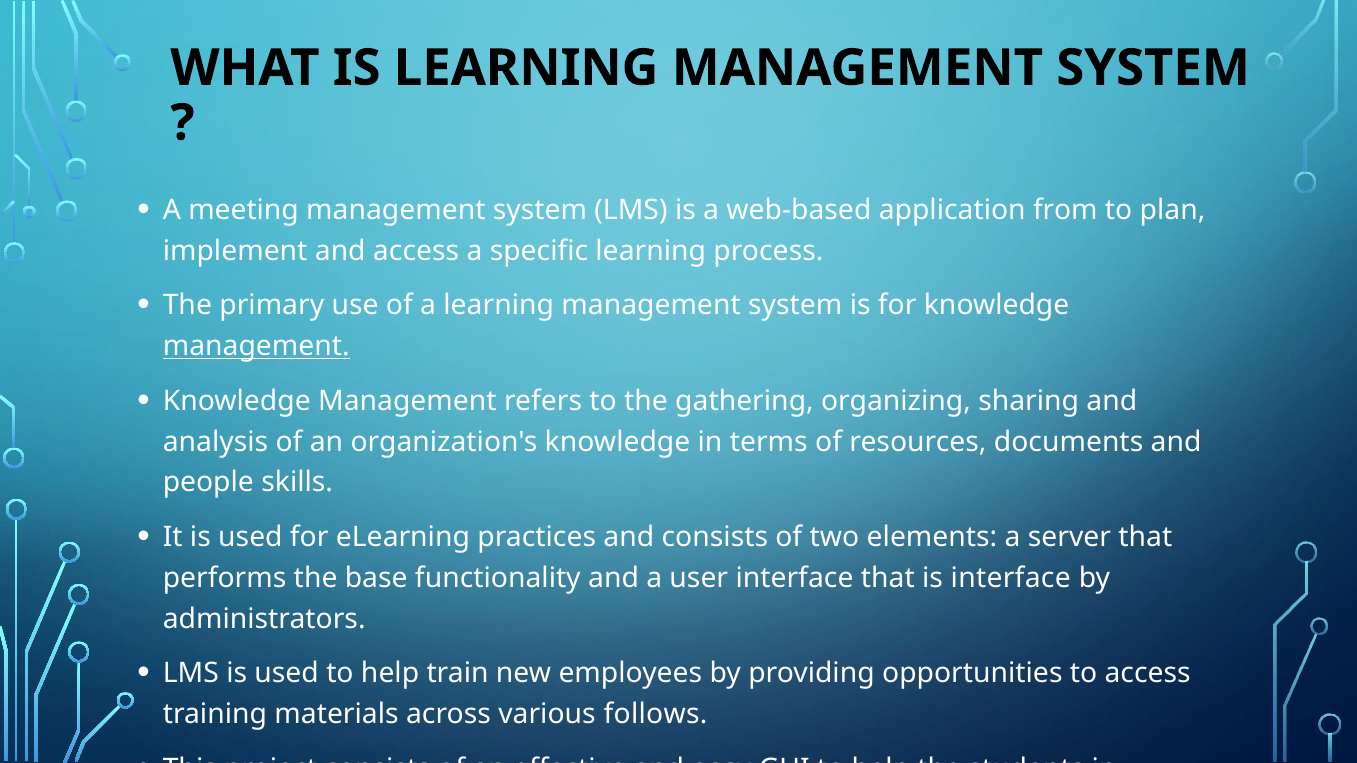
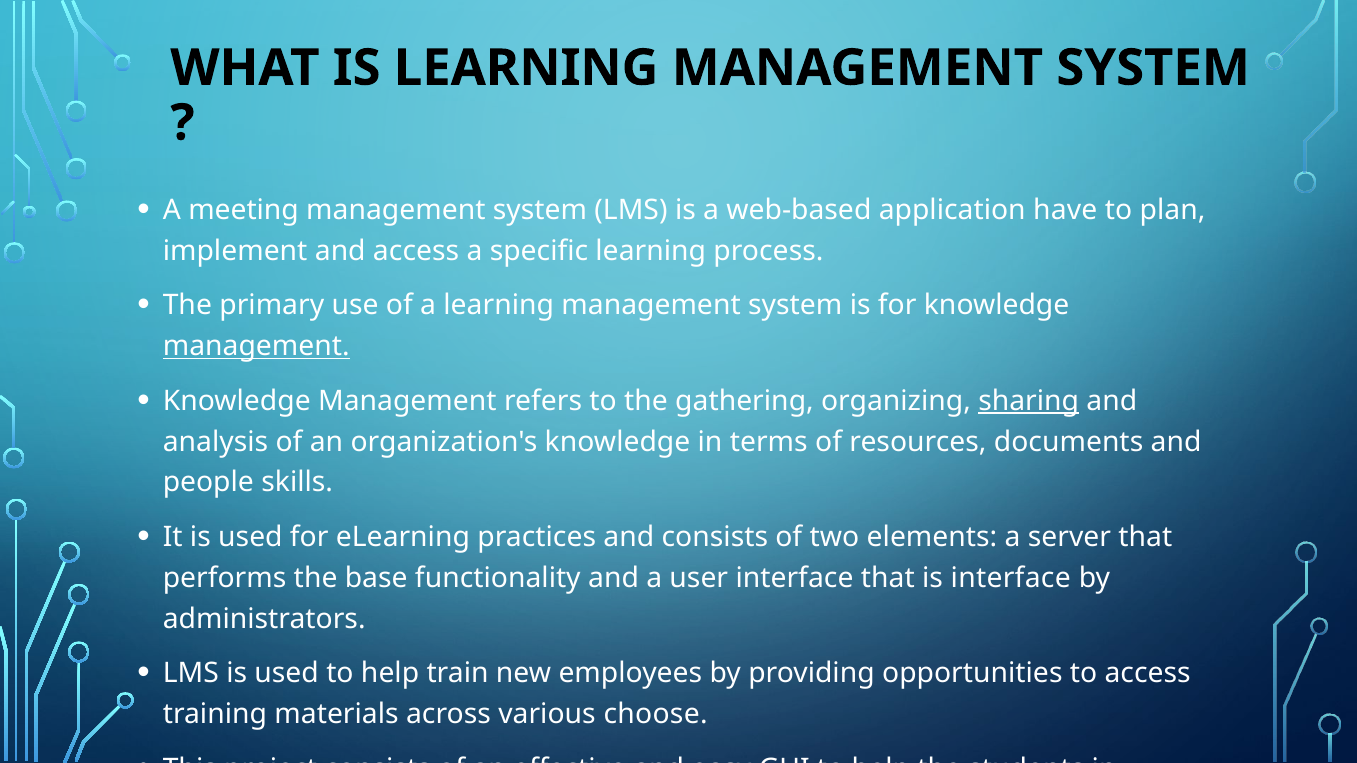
from: from -> have
sharing underline: none -> present
follows: follows -> choose
